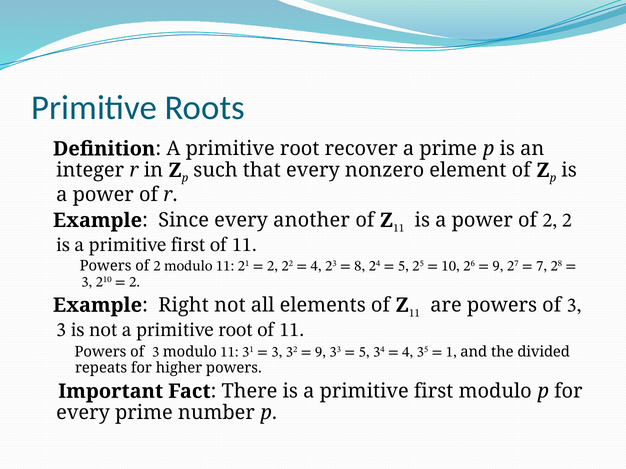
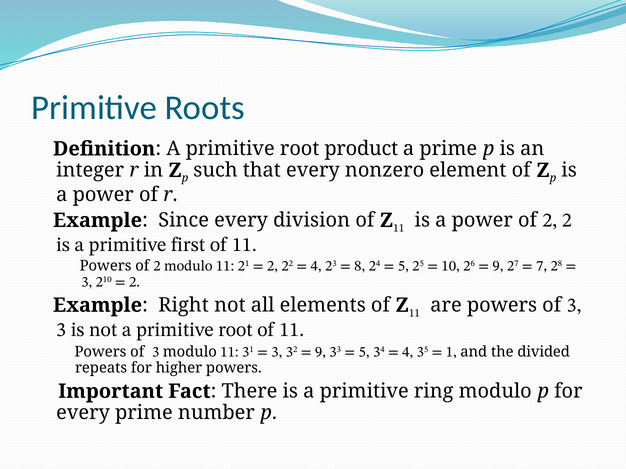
recover: recover -> product
another: another -> division
first at (434, 392): first -> ring
